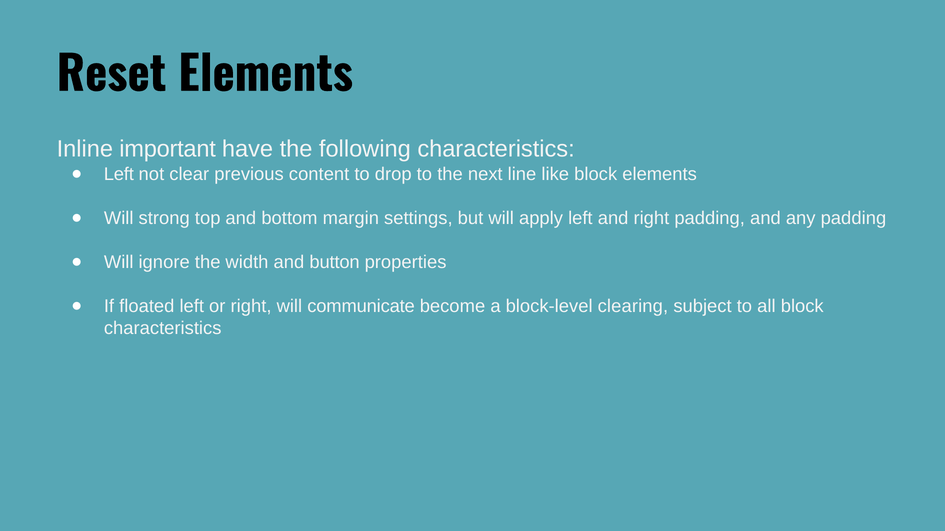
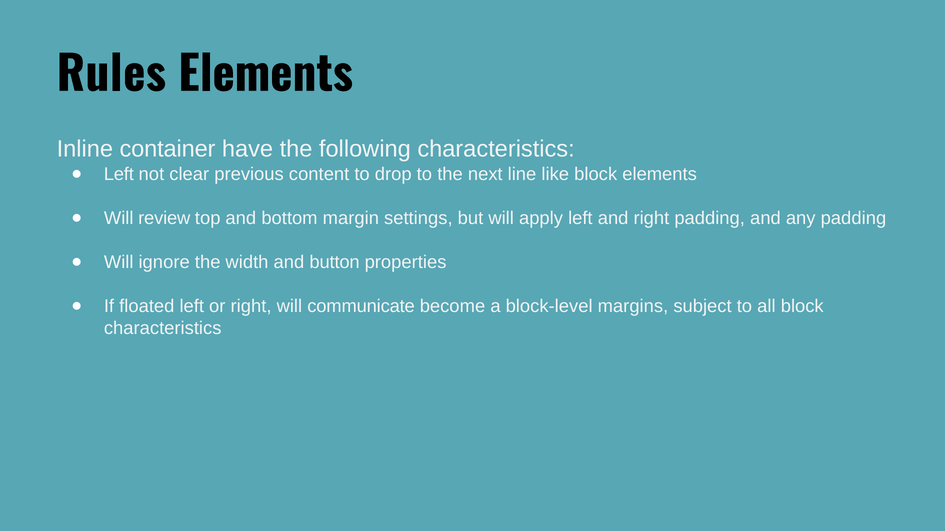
Reset: Reset -> Rules
important: important -> container
strong: strong -> review
clearing: clearing -> margins
